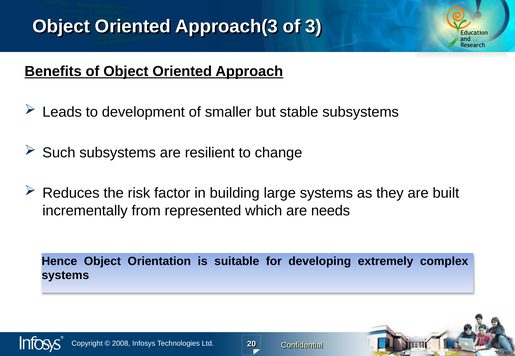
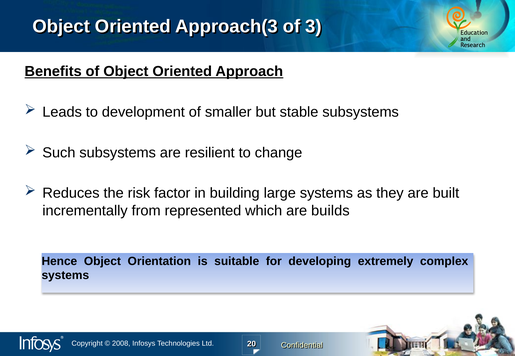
needs: needs -> builds
